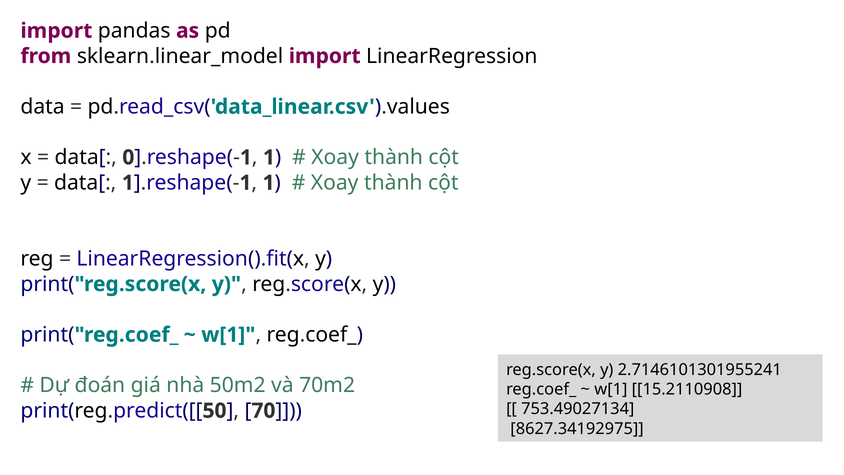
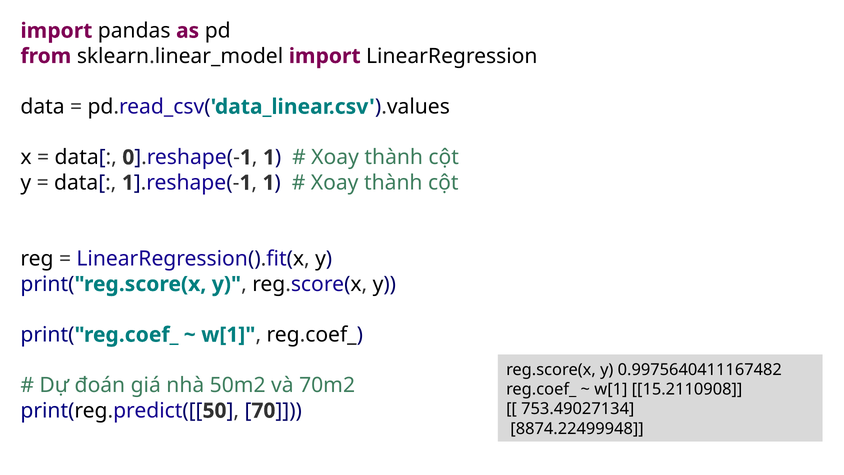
2.7146101301955241: 2.7146101301955241 -> 0.9975640411167482
8627.34192975: 8627.34192975 -> 8874.22499948
